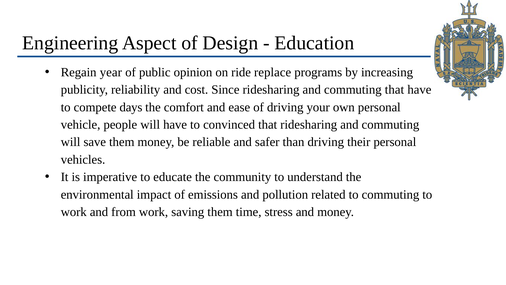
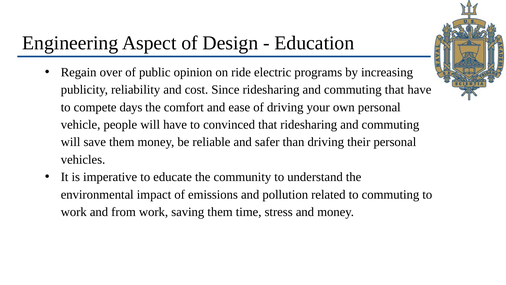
year: year -> over
replace: replace -> electric
